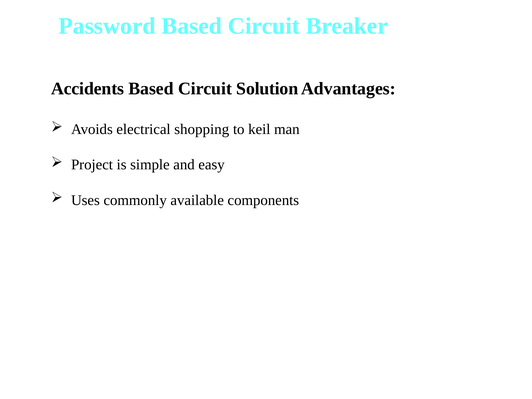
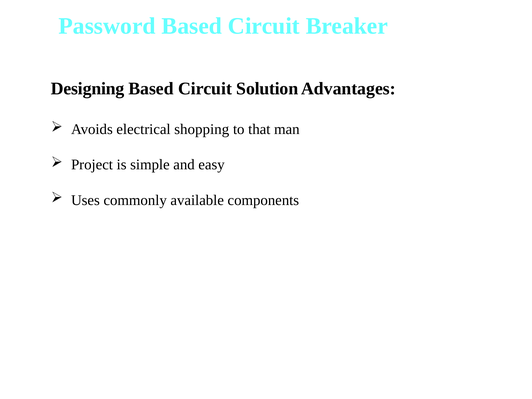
Accidents: Accidents -> Designing
keil: keil -> that
